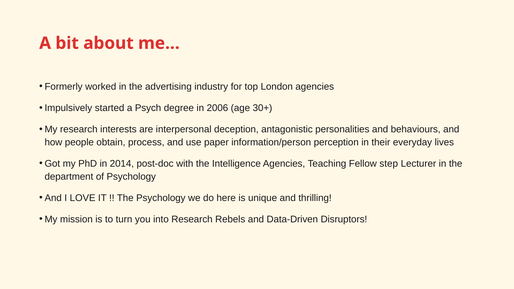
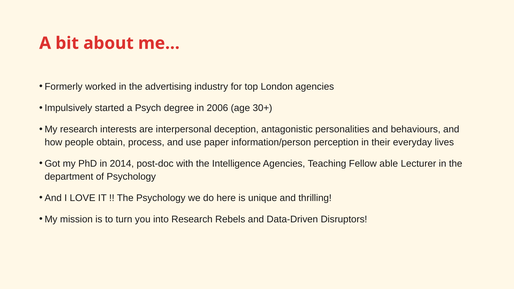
step: step -> able
